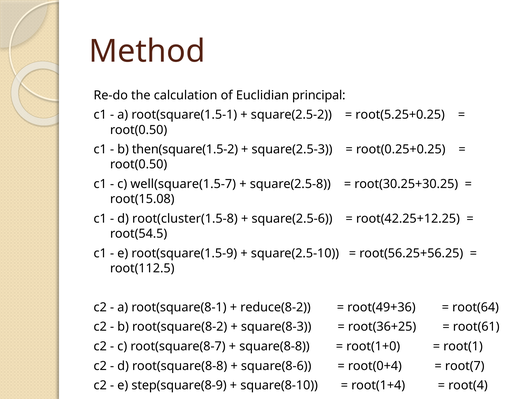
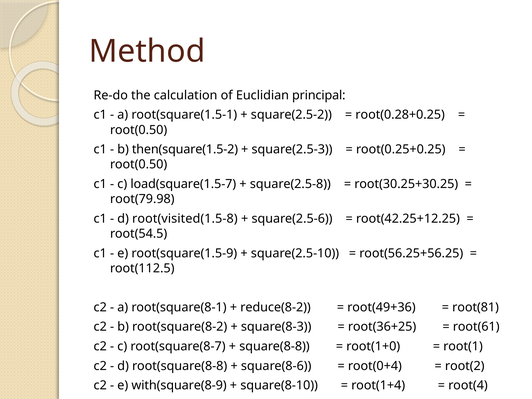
root(5.25+0.25: root(5.25+0.25 -> root(0.28+0.25
well(square(1.5-7: well(square(1.5-7 -> load(square(1.5-7
root(15.08: root(15.08 -> root(79.98
root(cluster(1.5-8: root(cluster(1.5-8 -> root(visited(1.5-8
root(64: root(64 -> root(81
root(7: root(7 -> root(2
step(square(8-9: step(square(8-9 -> with(square(8-9
